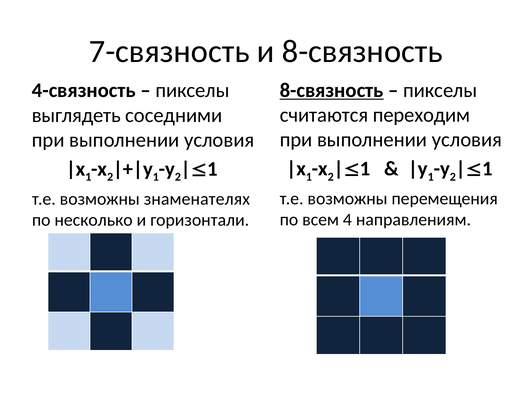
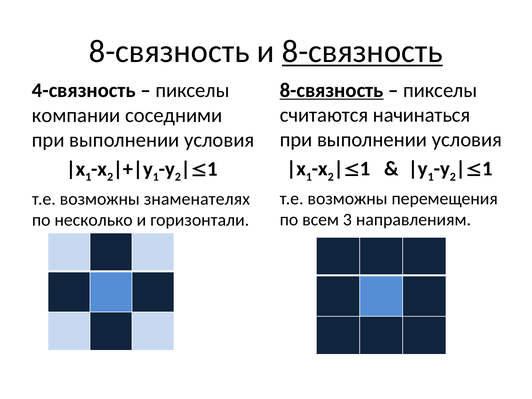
7-связность at (169, 51): 7-связность -> 8-связность
8-связность at (362, 51) underline: none -> present
переходим: переходим -> начинаться
выглядеть: выглядеть -> компании
4: 4 -> 3
